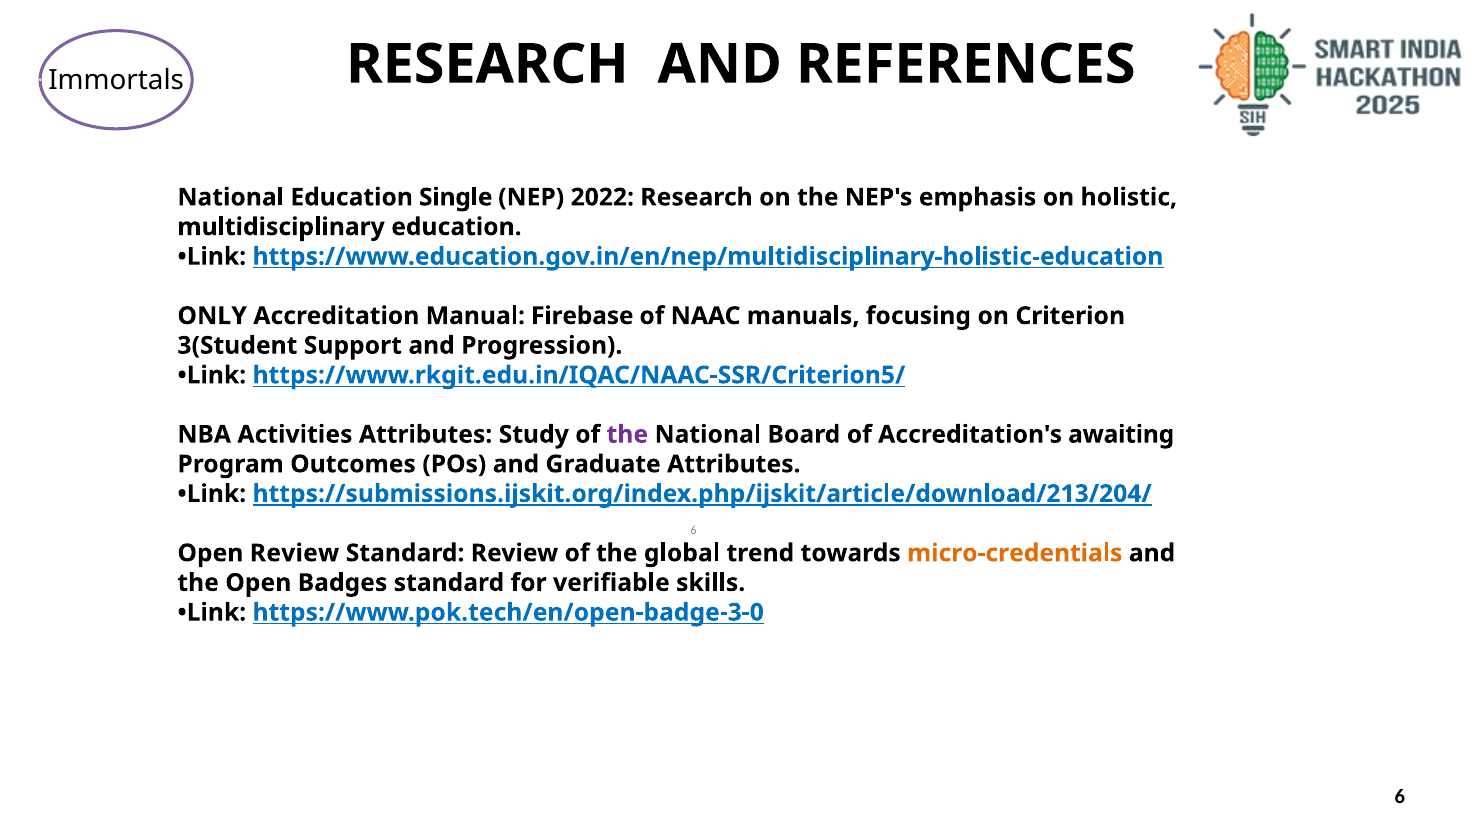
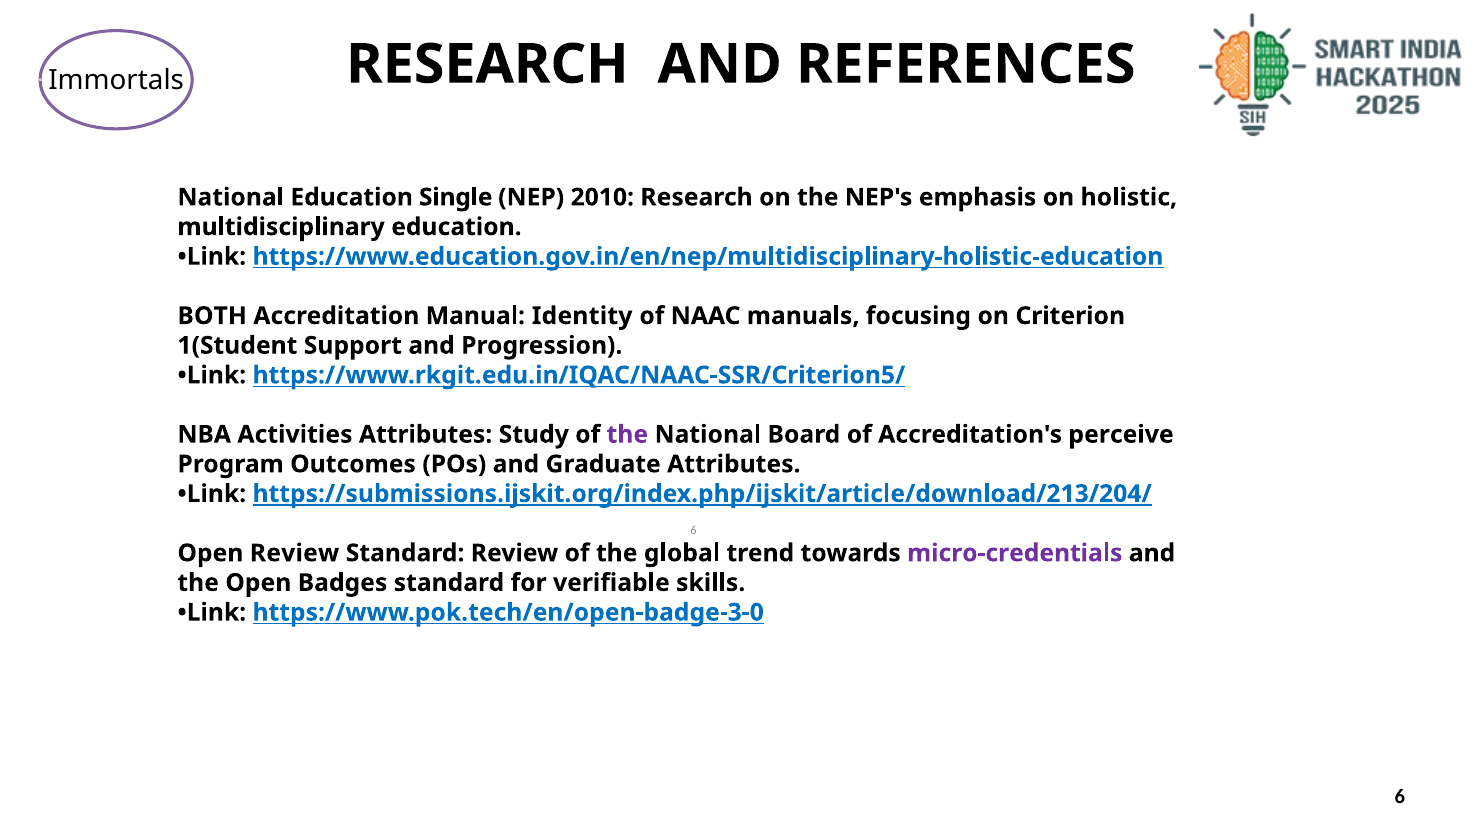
2022: 2022 -> 2010
ONLY: ONLY -> BOTH
Firebase: Firebase -> Identity
3(Student: 3(Student -> 1(Student
awaiting: awaiting -> perceive
micro-credentials colour: orange -> purple
